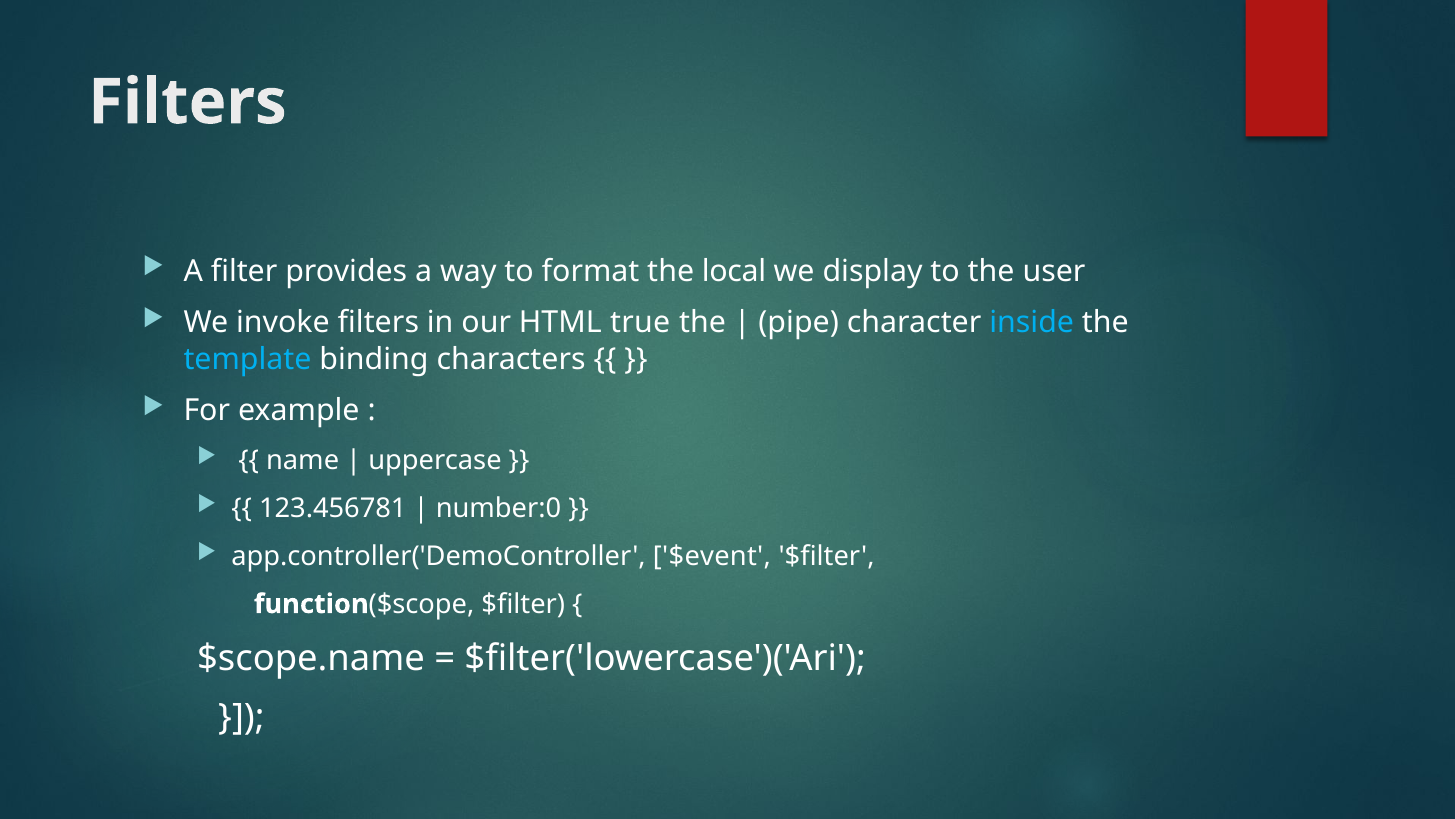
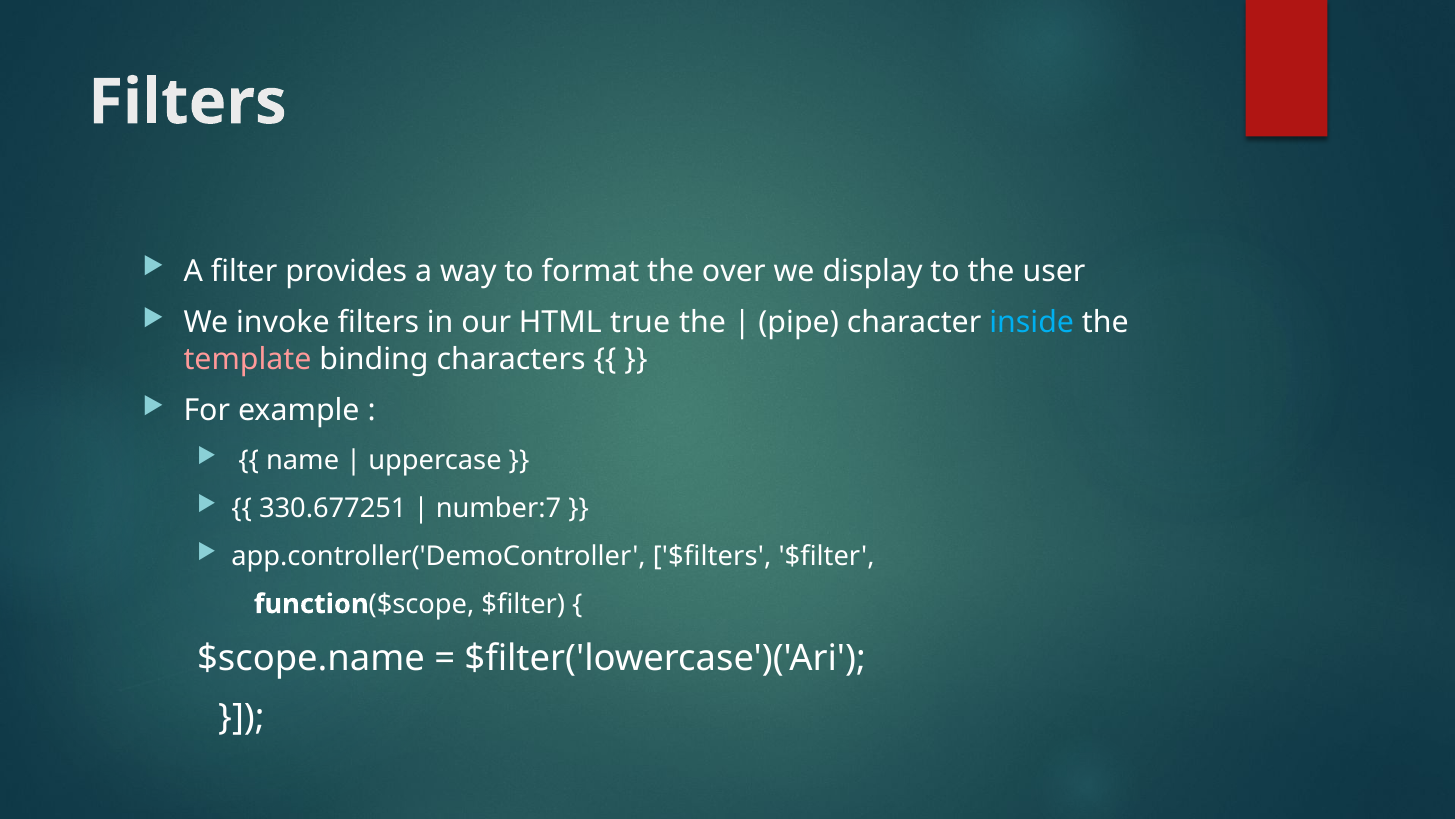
local: local -> over
template colour: light blue -> pink
123.456781: 123.456781 -> 330.677251
number:0: number:0 -> number:7
$event: $event -> $filters
